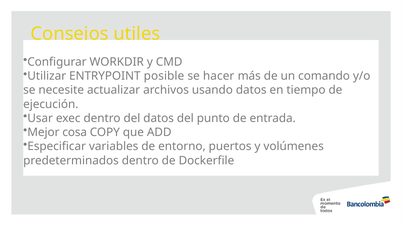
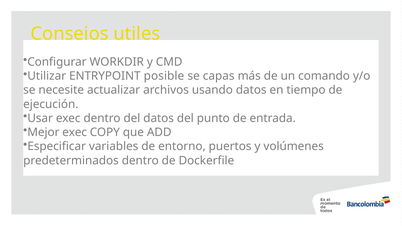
hacer: hacer -> capas
Mejor cosa: cosa -> exec
